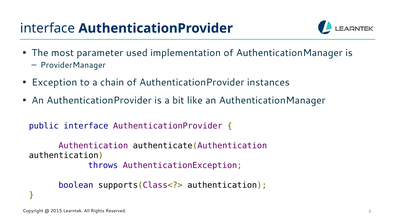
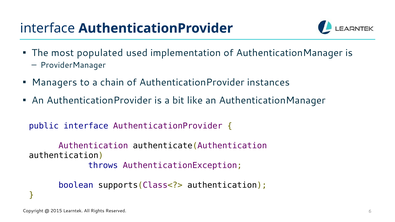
parameter: parameter -> populated
Exception: Exception -> Managers
